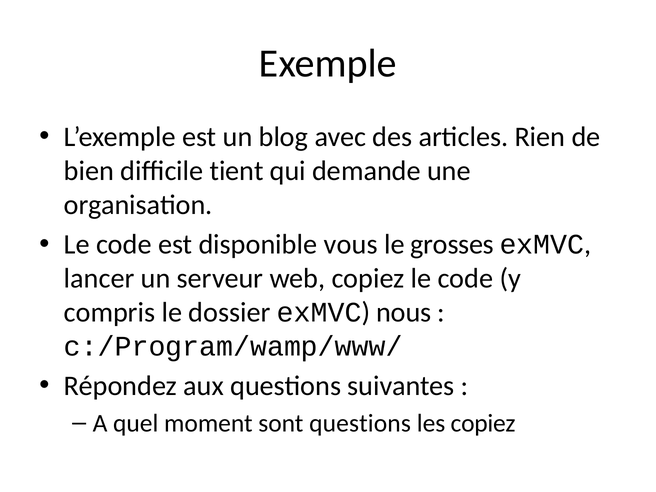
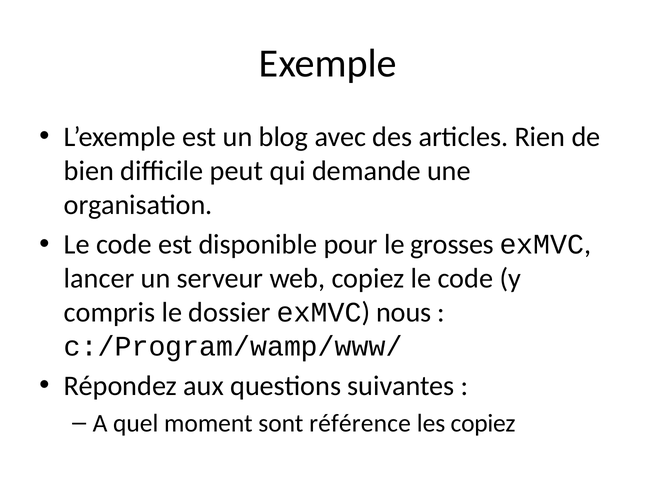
tient: tient -> peut
vous: vous -> pour
sont questions: questions -> référence
